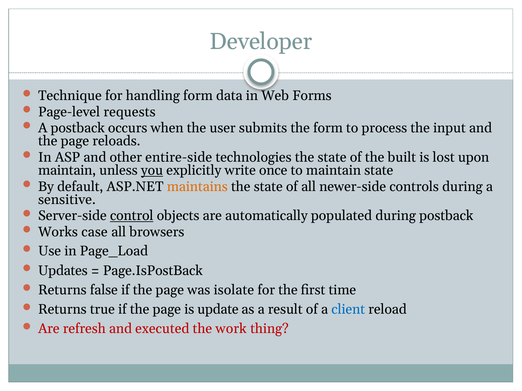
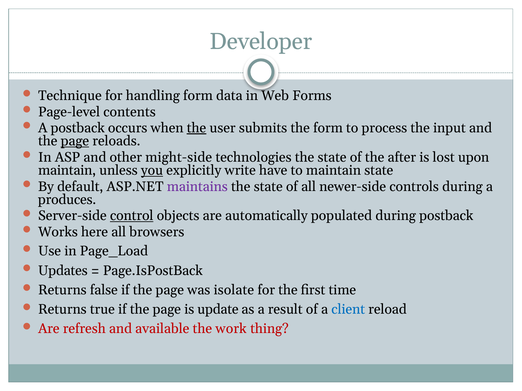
requests: requests -> contents
the at (196, 128) underline: none -> present
page at (75, 141) underline: none -> present
entire-side: entire-side -> might-side
built: built -> after
once: once -> have
maintains colour: orange -> purple
sensitive: sensitive -> produces
case: case -> here
executed: executed -> available
